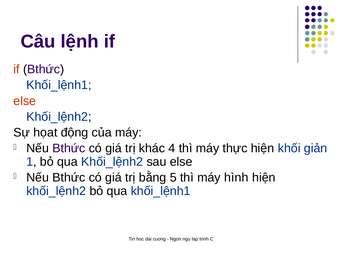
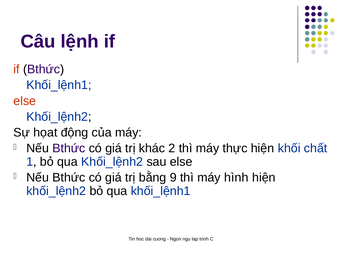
4: 4 -> 2
giản: giản -> chất
5: 5 -> 9
